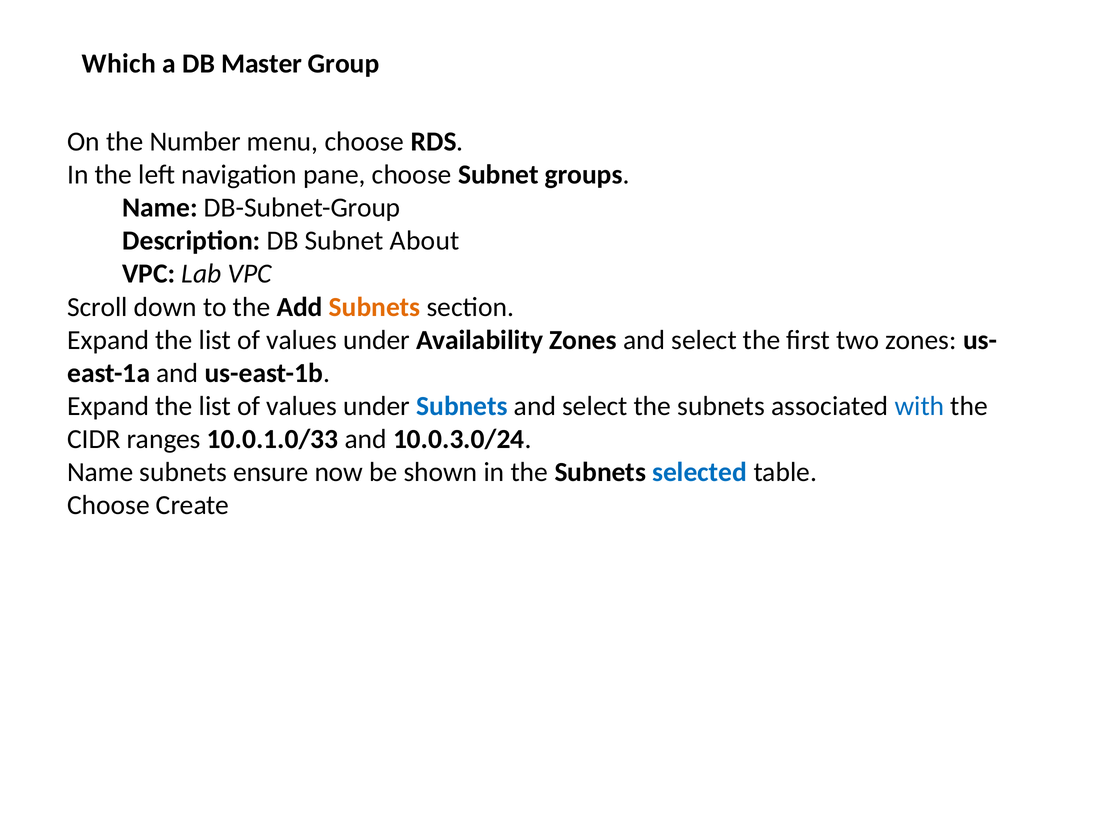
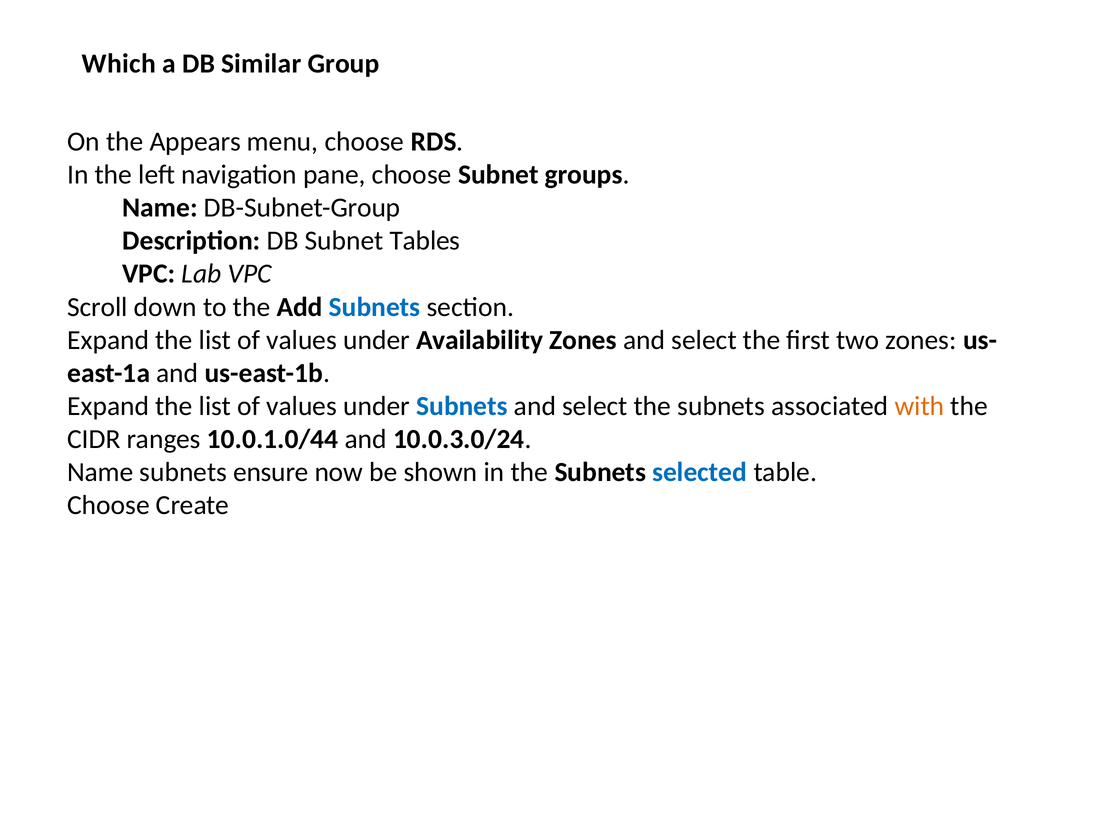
Master: Master -> Similar
Number: Number -> Appears
About: About -> Tables
Subnets at (375, 307) colour: orange -> blue
with colour: blue -> orange
10.0.1.0/33: 10.0.1.0/33 -> 10.0.1.0/44
